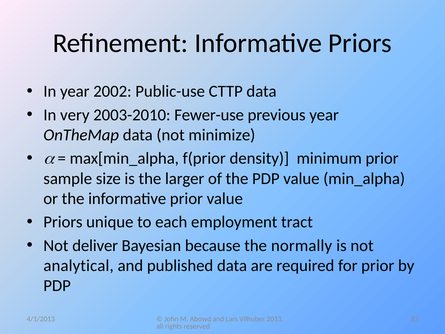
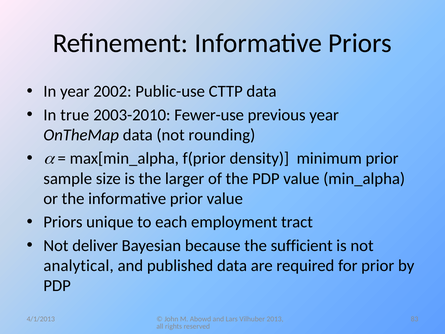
very: very -> true
minimize: minimize -> rounding
normally: normally -> sufficient
